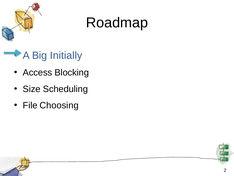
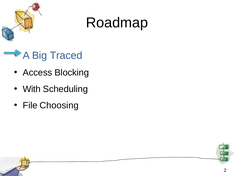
Initially: Initially -> Traced
Size: Size -> With
